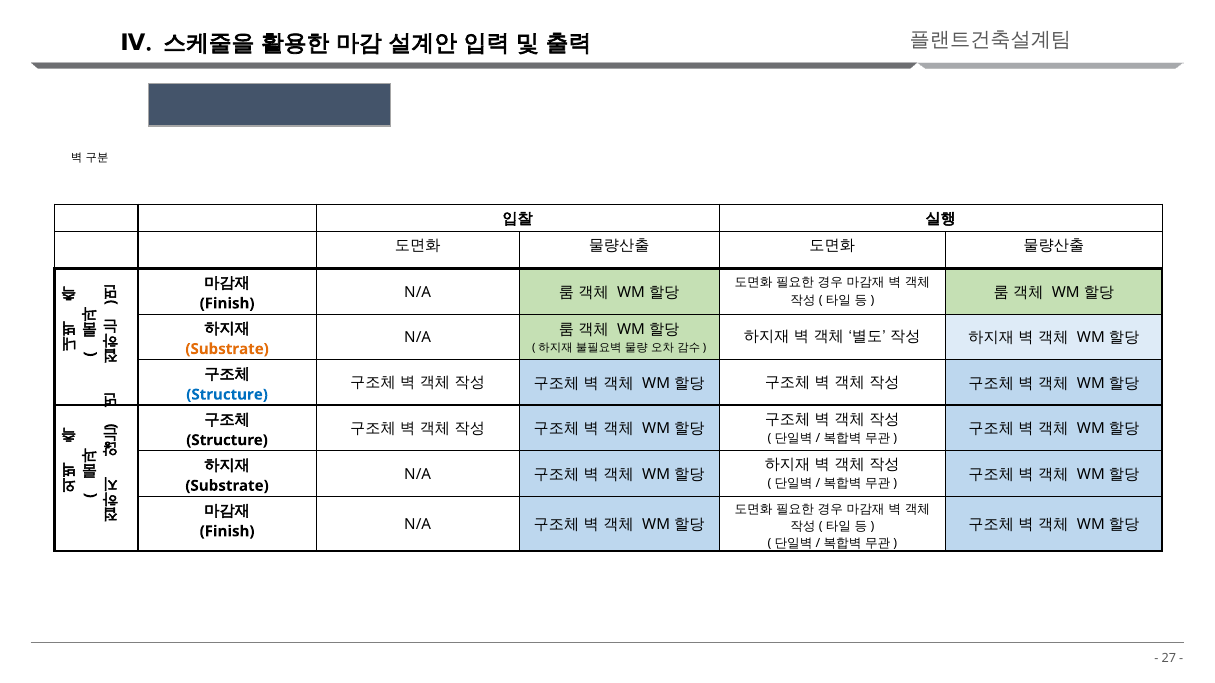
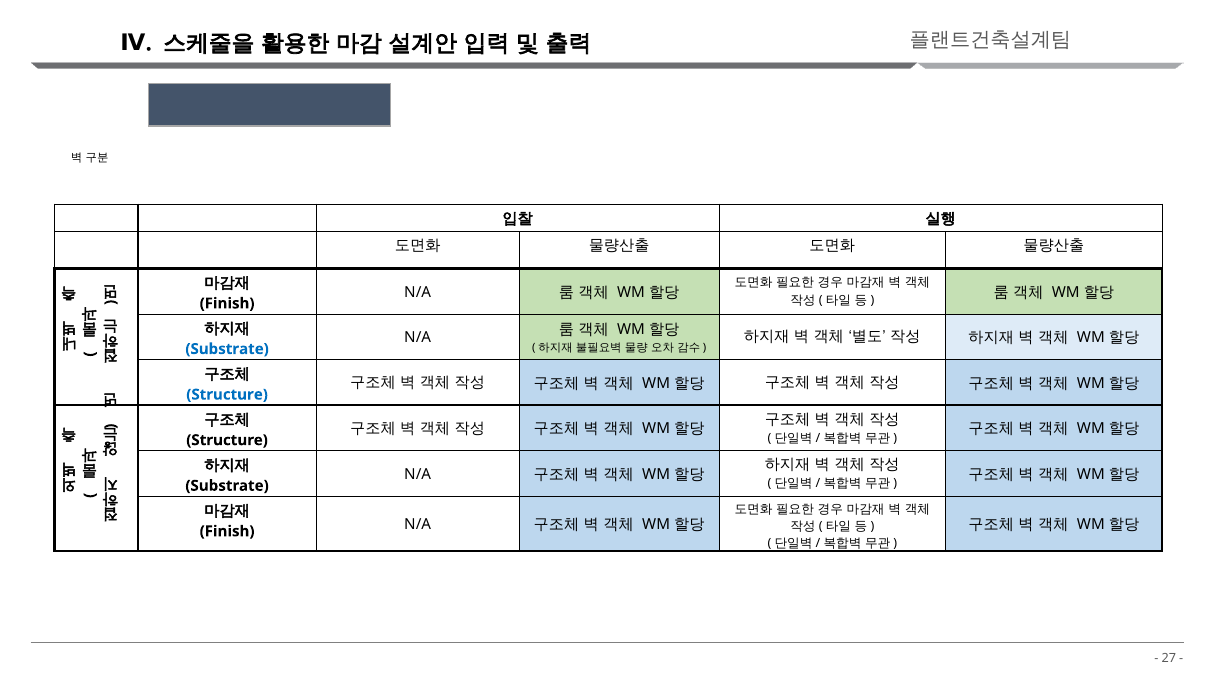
Substrate at (227, 349) colour: orange -> blue
